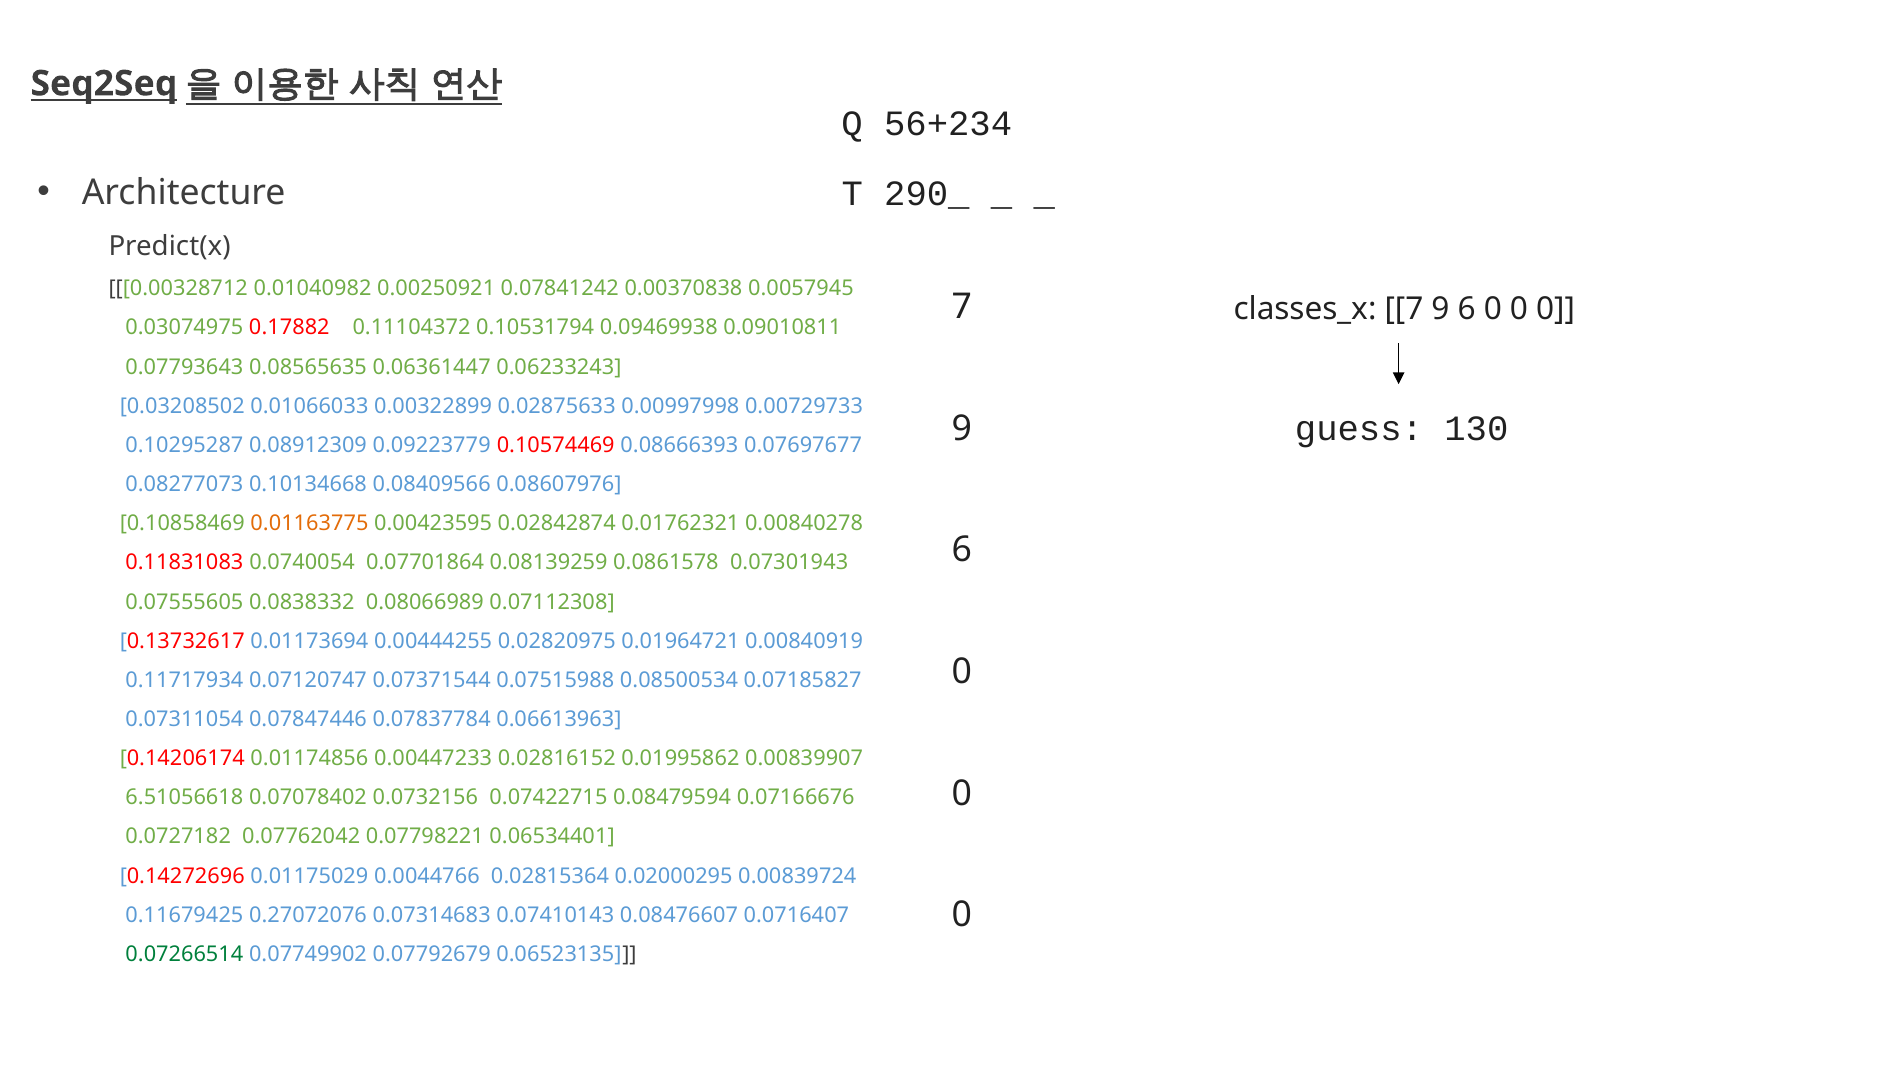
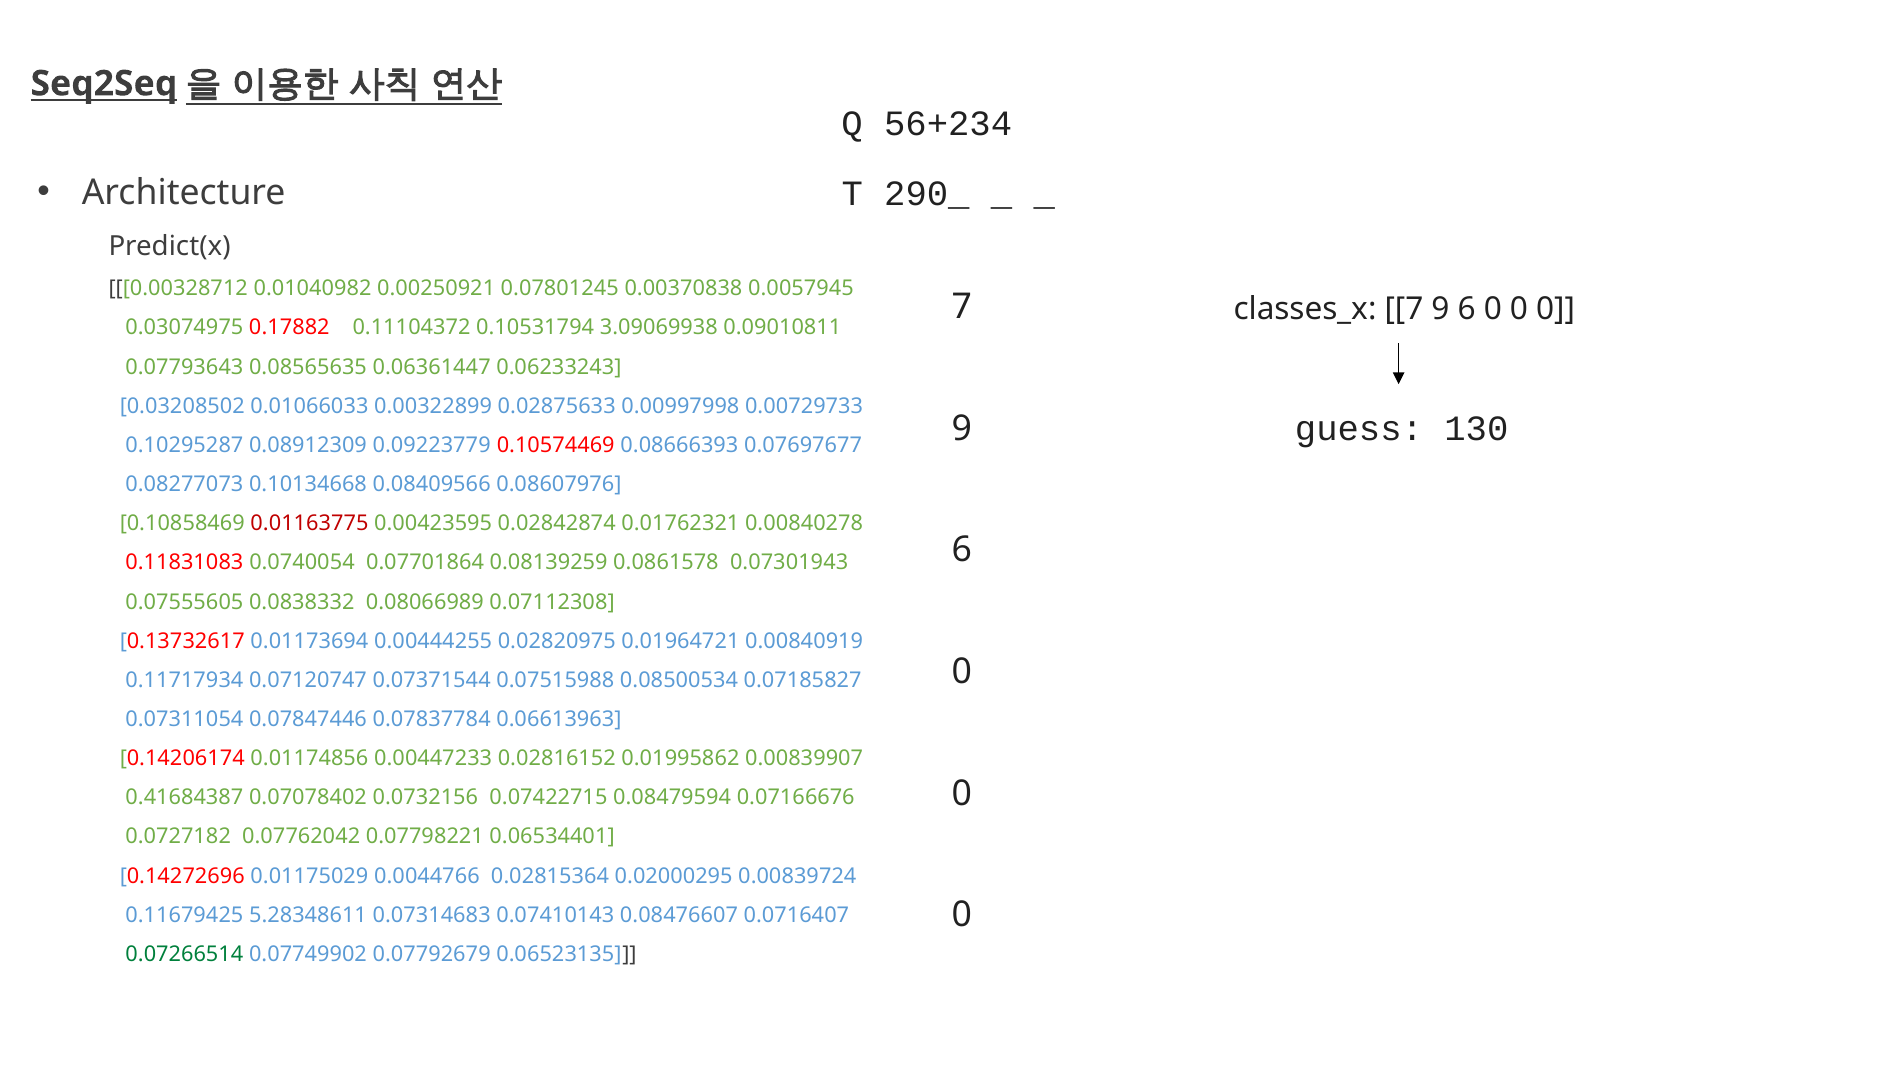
0.07841242: 0.07841242 -> 0.07801245
0.09469938: 0.09469938 -> 3.09069938
0.01163775 colour: orange -> red
6.51056618: 6.51056618 -> 0.41684387
0.27072076: 0.27072076 -> 5.28348611
